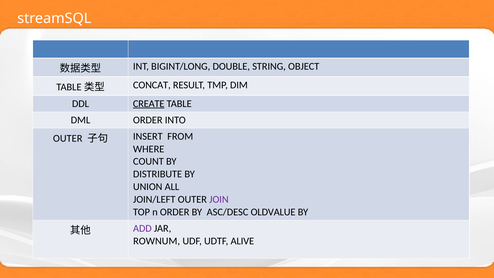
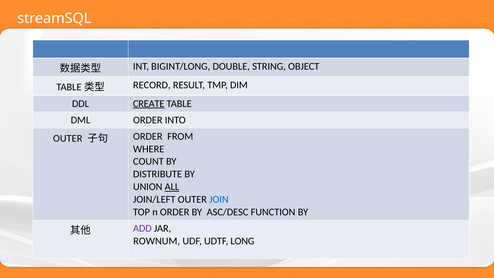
CONCAT: CONCAT -> RECORD
INSERT at (148, 136): INSERT -> ORDER
ALL underline: none -> present
JOIN colour: purple -> blue
OLDVALUE: OLDVALUE -> FUNCTION
ALIVE: ALIVE -> LONG
